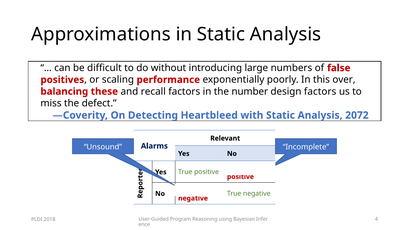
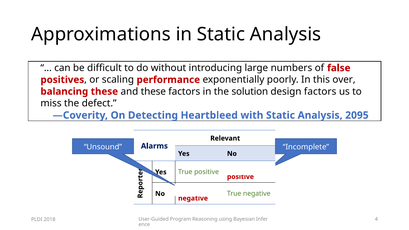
and recall: recall -> these
number: number -> solution
2072: 2072 -> 2095
